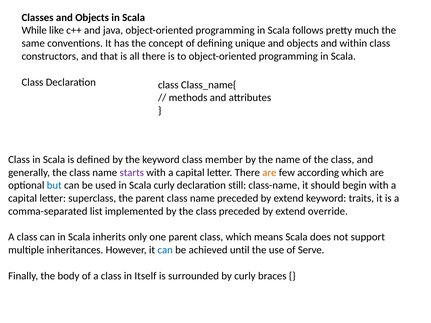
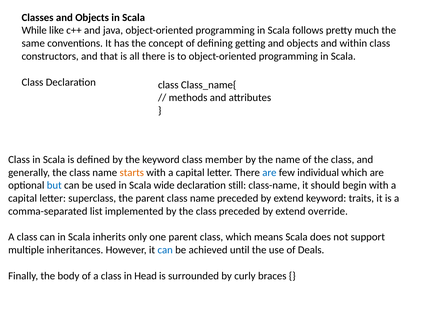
unique: unique -> getting
starts colour: purple -> orange
are at (269, 173) colour: orange -> blue
according: according -> individual
Scala curly: curly -> wide
Serve: Serve -> Deals
Itself: Itself -> Head
